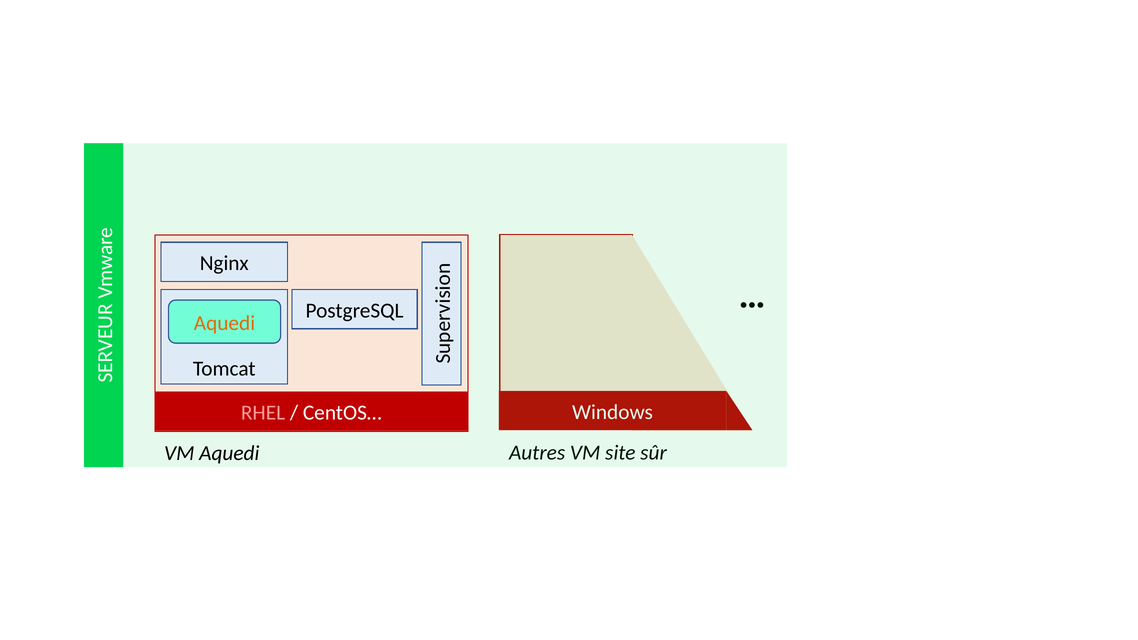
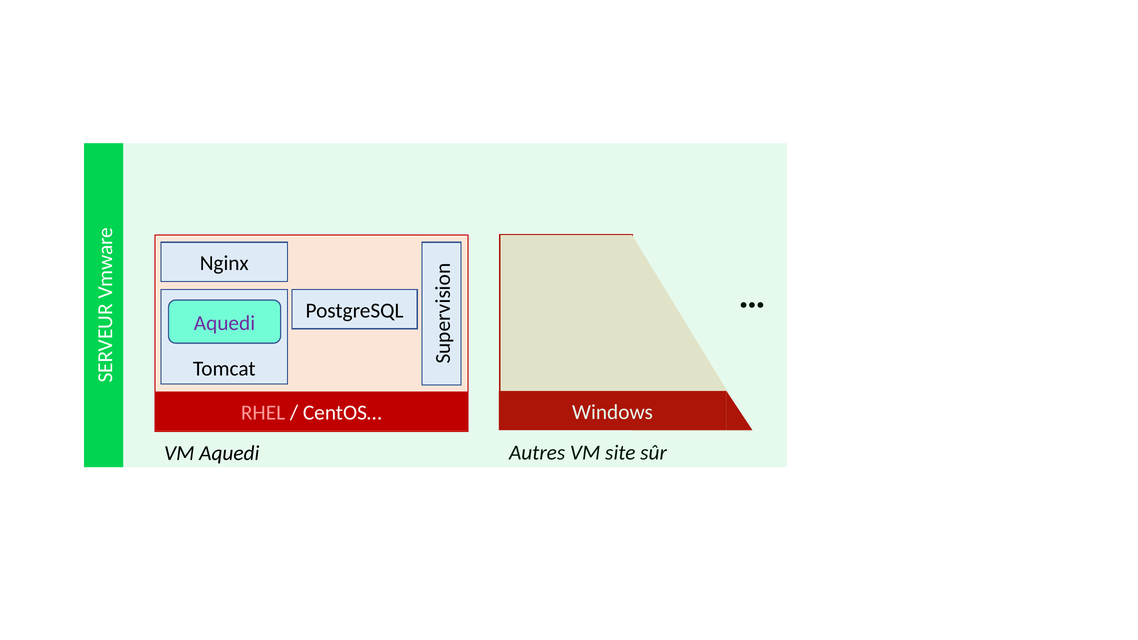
Aquedi at (224, 323) colour: orange -> purple
